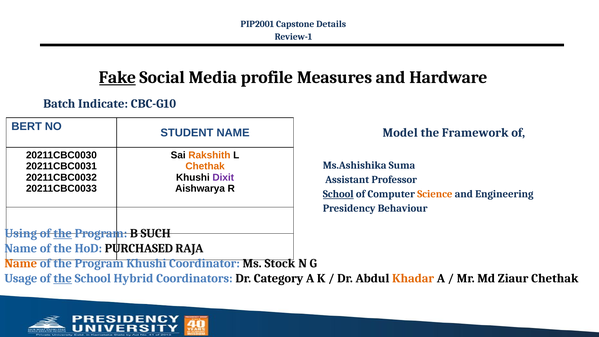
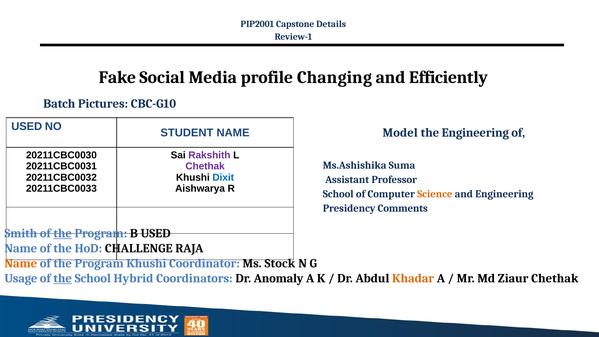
Fake underline: present -> none
Measures: Measures -> Changing
Hardware: Hardware -> Efficiently
Indicate: Indicate -> Pictures
BERT at (27, 126): BERT -> USED
the Framework: Framework -> Engineering
Rakshith colour: orange -> purple
Chethak at (205, 166) colour: orange -> purple
Dixit colour: purple -> blue
School at (338, 194) underline: present -> none
Behaviour: Behaviour -> Comments
Using: Using -> Smith
B SUCH: SUCH -> USED
PURCHASED: PURCHASED -> CHALLENGE
Category: Category -> Anomaly
